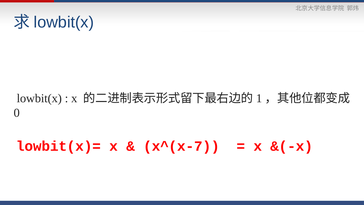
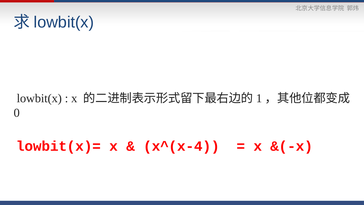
x^(x-7: x^(x-7 -> x^(x-4
